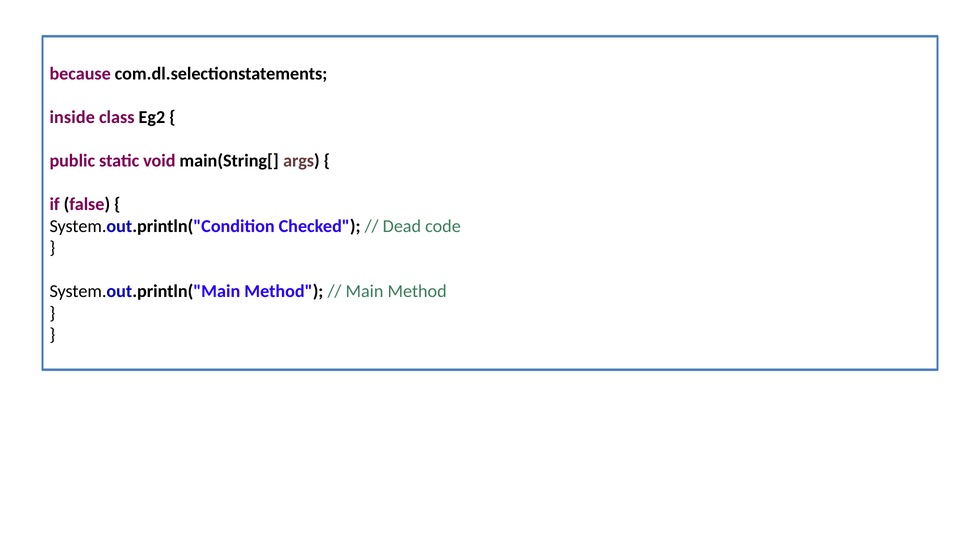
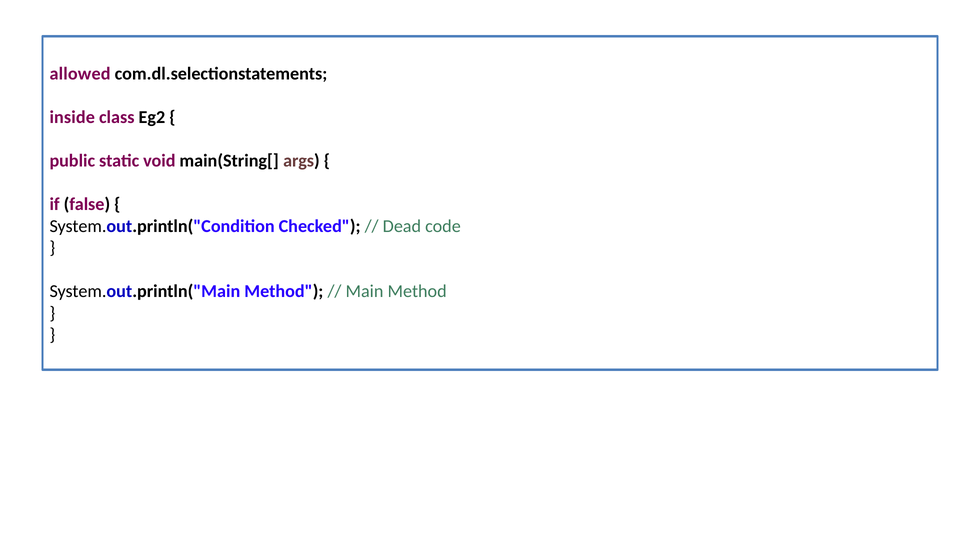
because: because -> allowed
